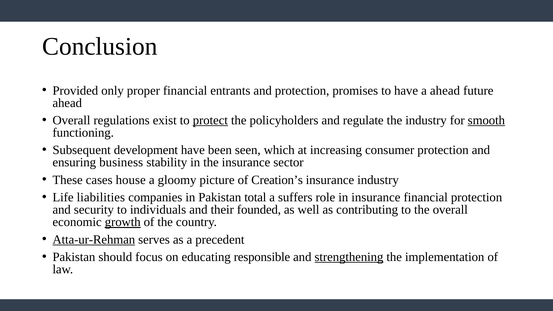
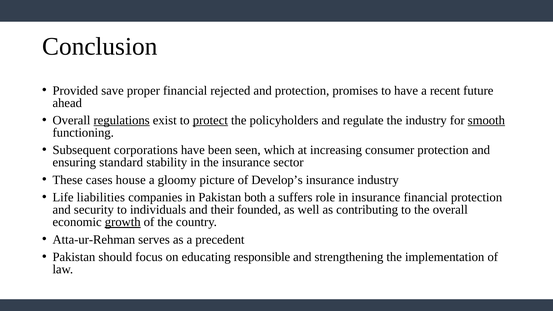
only: only -> save
entrants: entrants -> rejected
a ahead: ahead -> recent
regulations underline: none -> present
development: development -> corporations
business: business -> standard
Creation’s: Creation’s -> Develop’s
total: total -> both
Atta-ur-Rehman underline: present -> none
strengthening underline: present -> none
